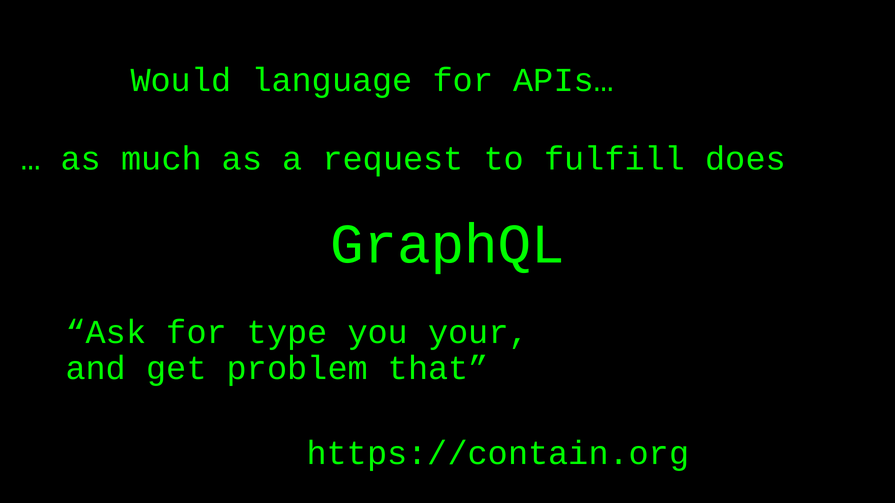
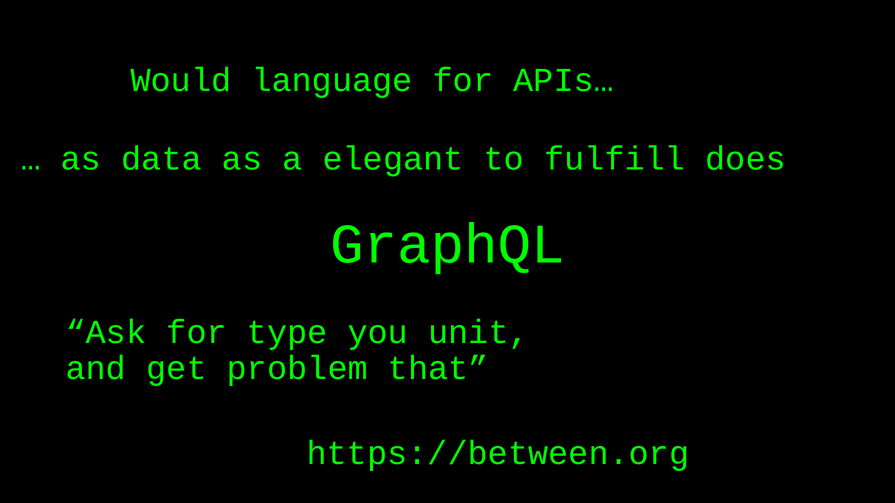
much: much -> data
request: request -> elegant
your: your -> unit
https://contain.org: https://contain.org -> https://between.org
